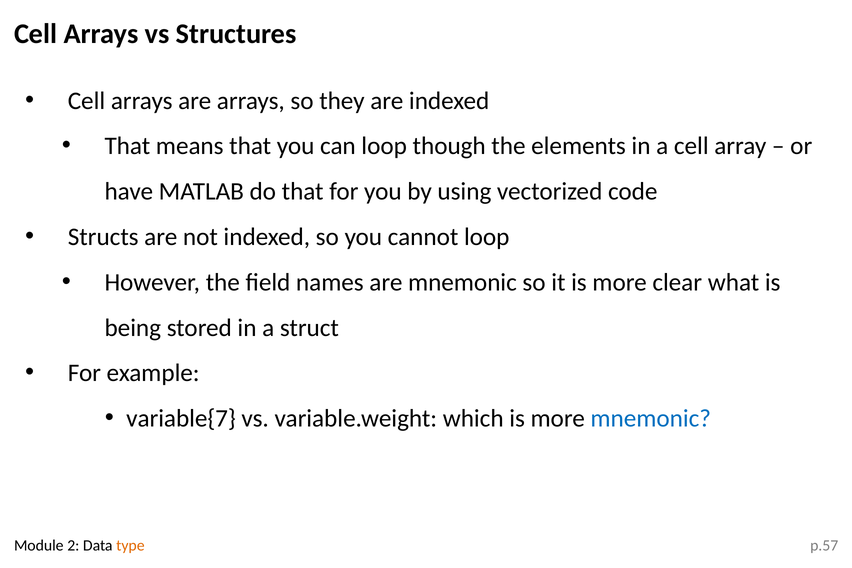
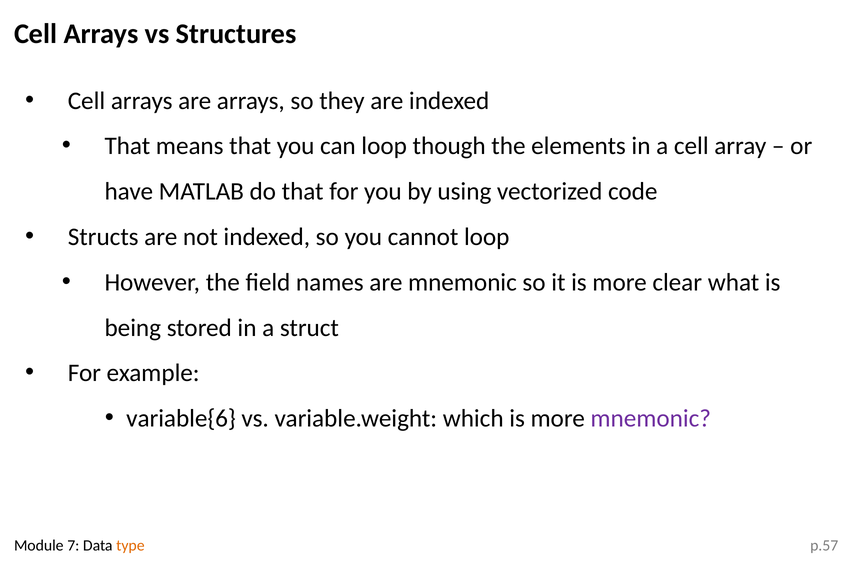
variable{7: variable{7 -> variable{6
mnemonic at (651, 418) colour: blue -> purple
2: 2 -> 7
